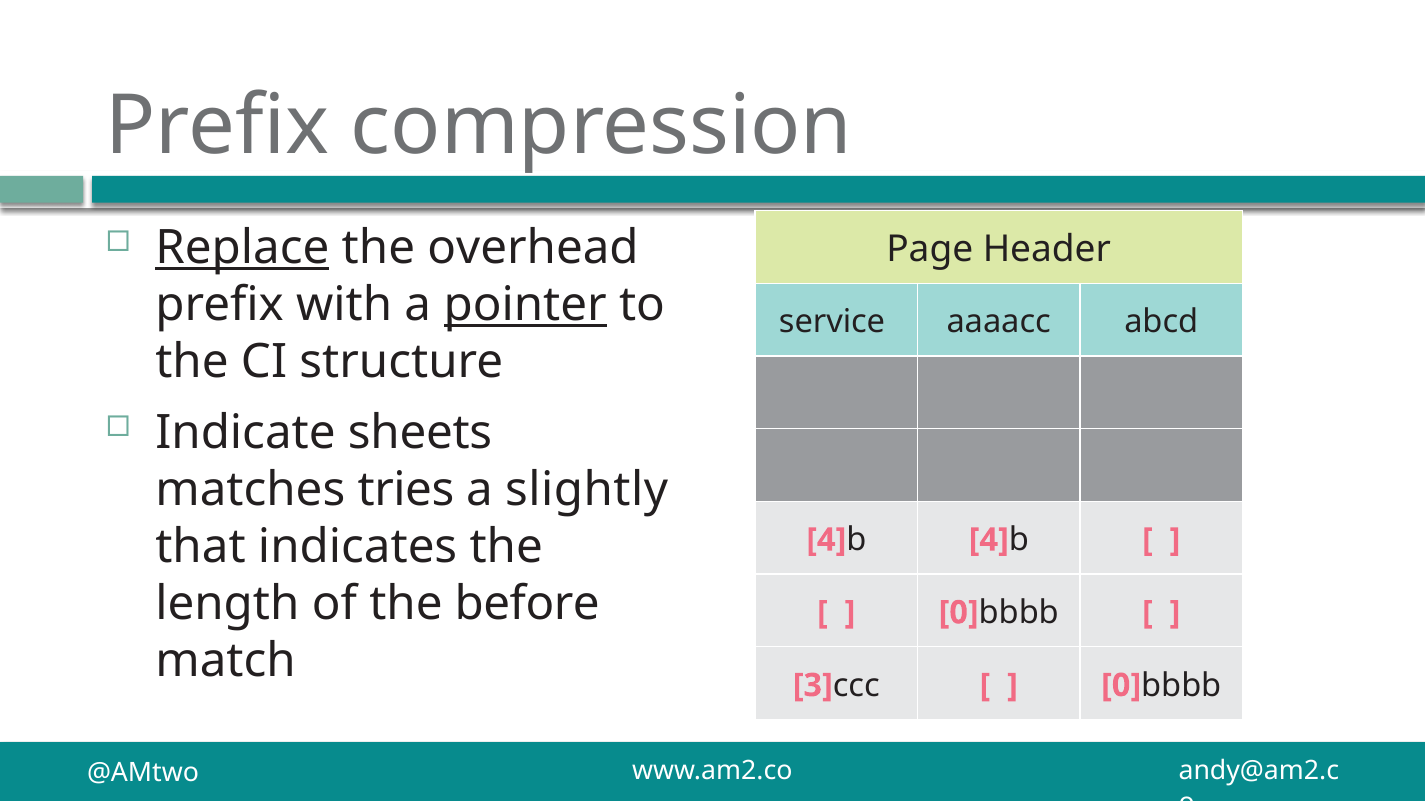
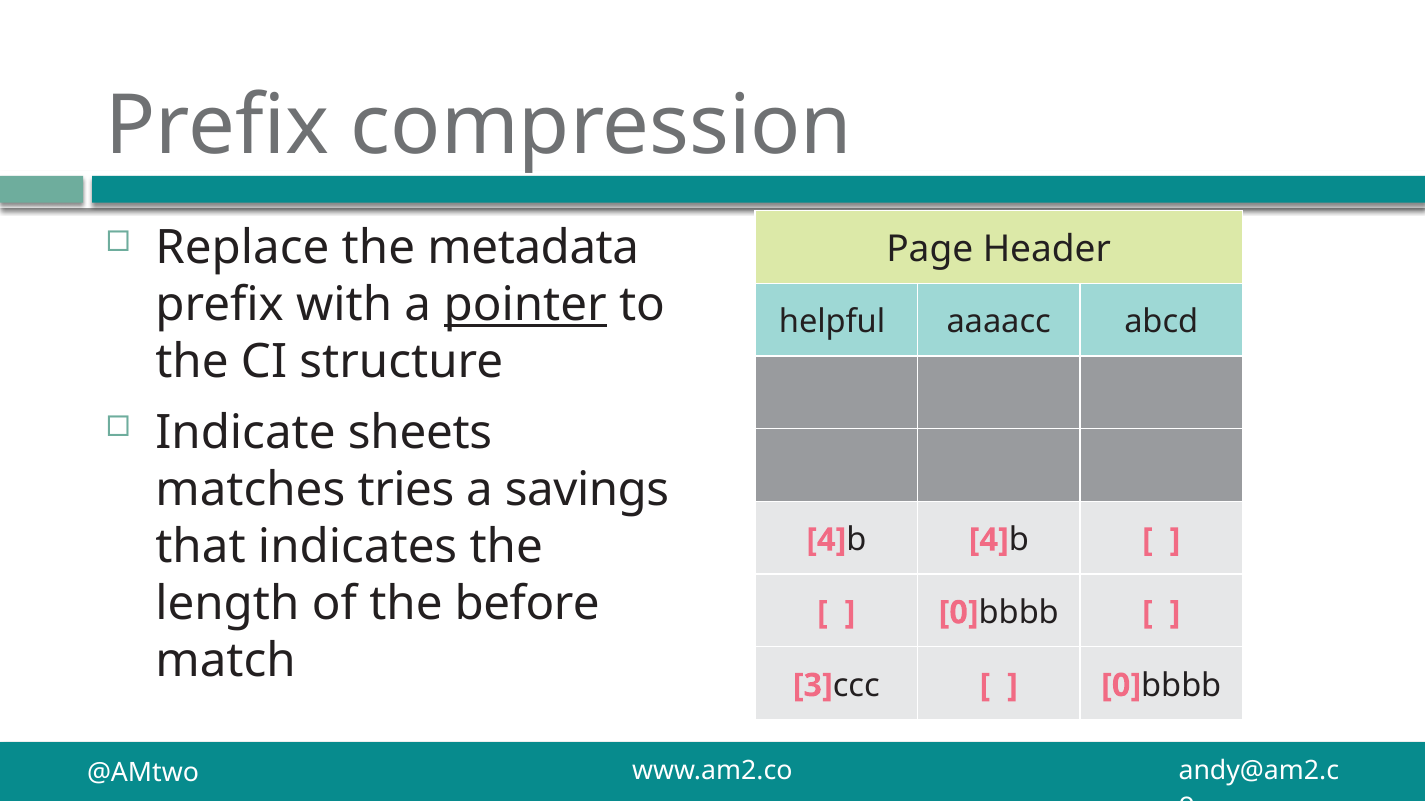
Replace underline: present -> none
overhead: overhead -> metadata
service: service -> helpful
slightly: slightly -> savings
